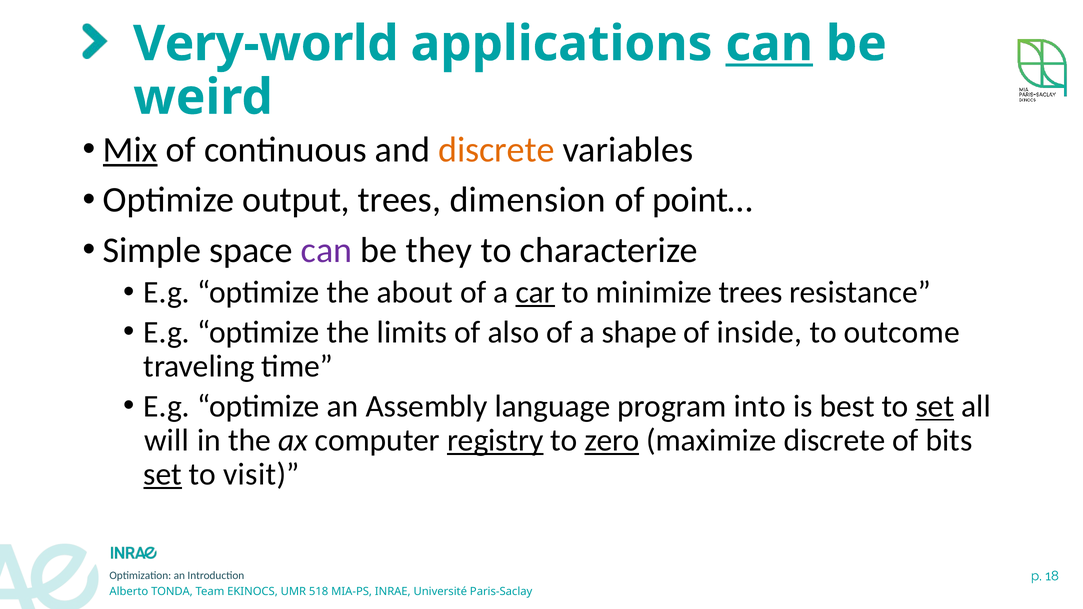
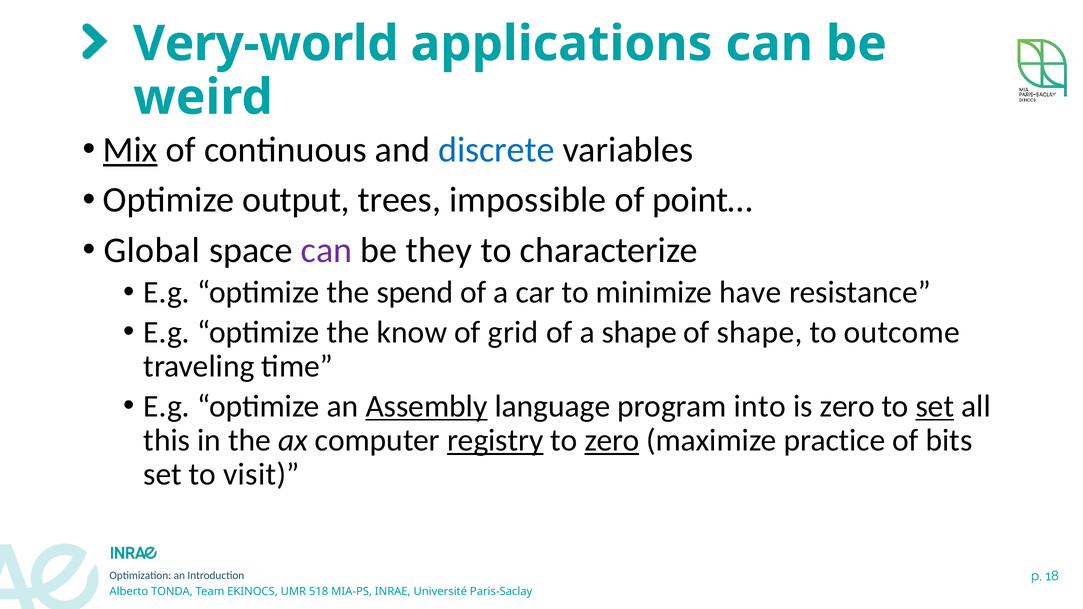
can at (769, 44) underline: present -> none
discrete at (496, 150) colour: orange -> blue
dimension: dimension -> impossible
Simple: Simple -> Global
about: about -> spend
car underline: present -> none
minimize trees: trees -> have
limits: limits -> know
also: also -> grid
of inside: inside -> shape
Assembly underline: none -> present
is best: best -> zero
will: will -> this
maximize discrete: discrete -> practice
set at (163, 474) underline: present -> none
